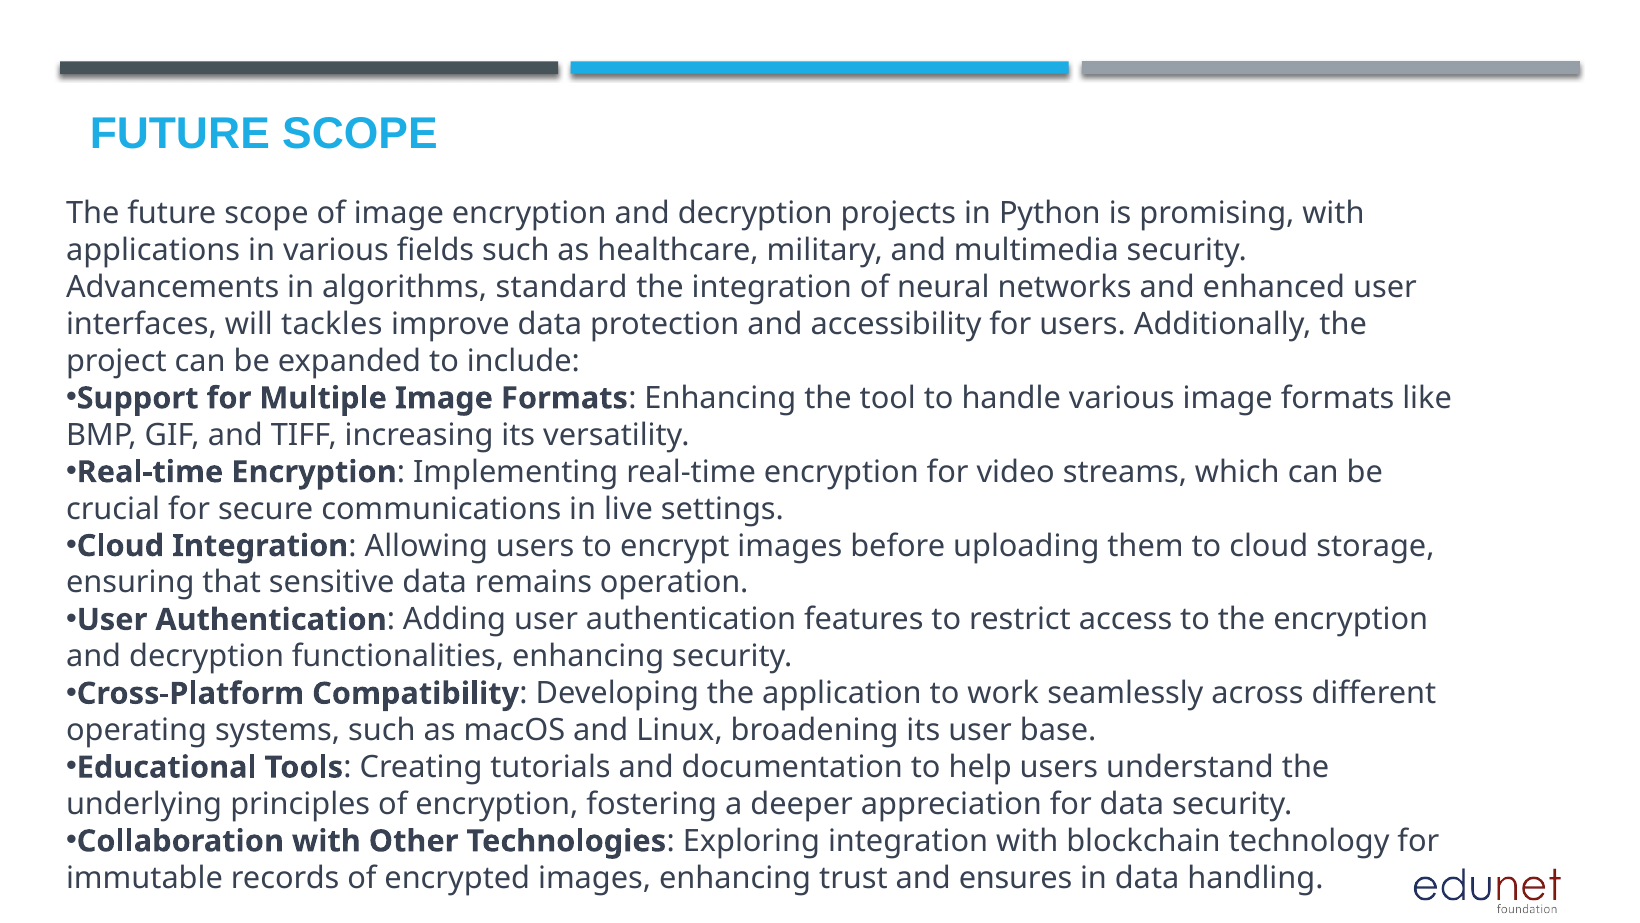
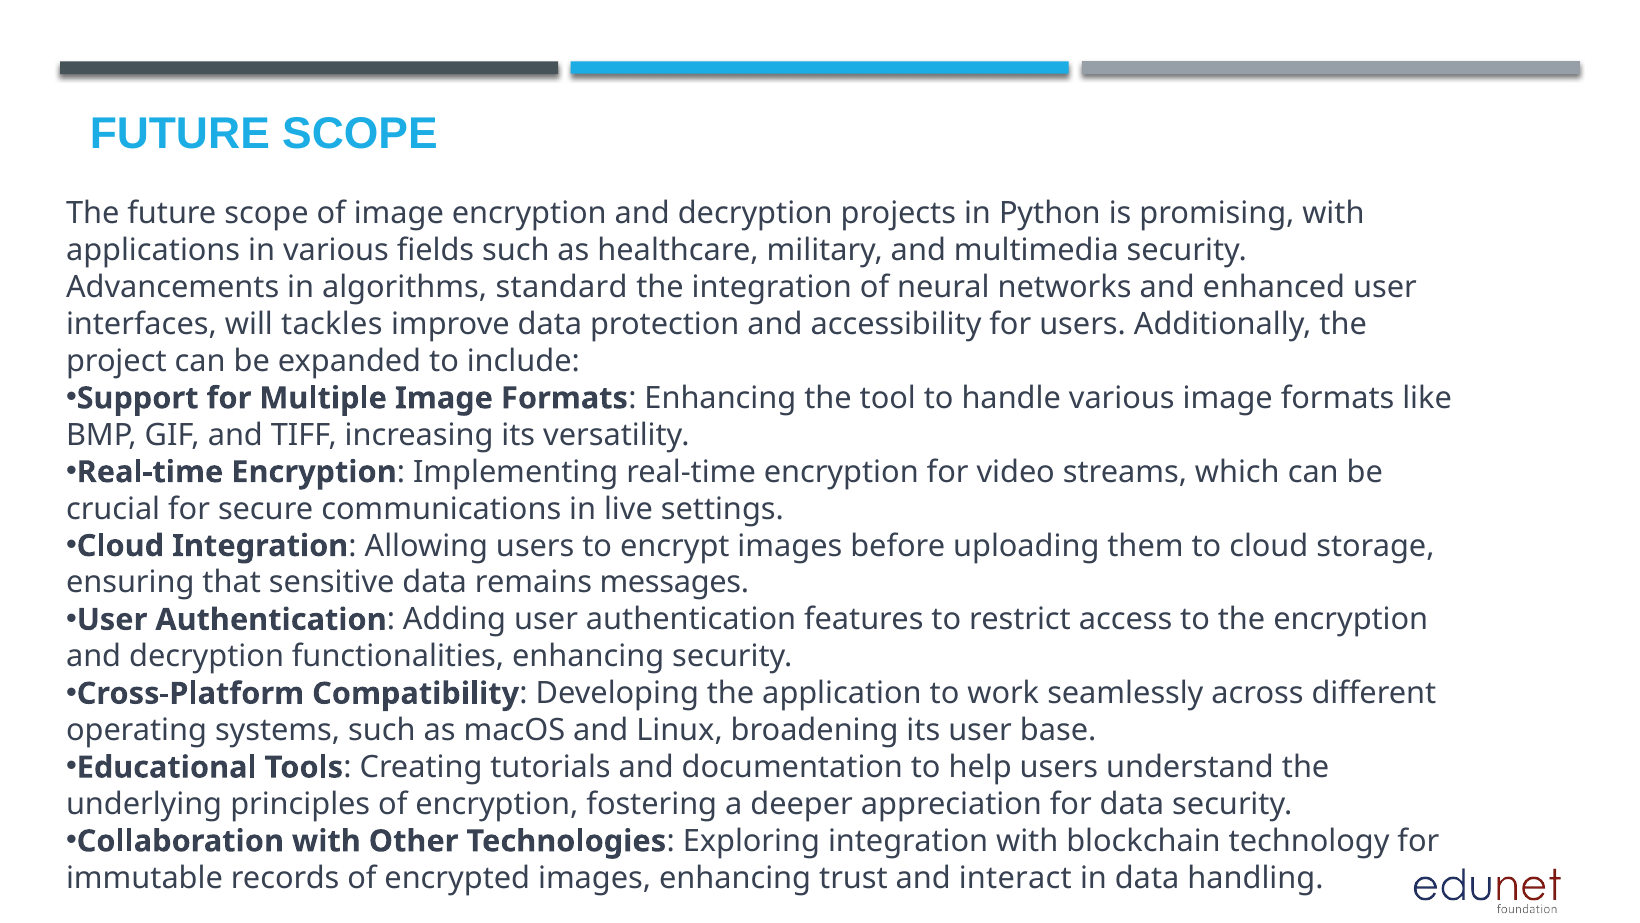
operation: operation -> messages
ensures: ensures -> interact
